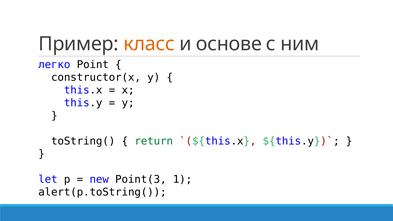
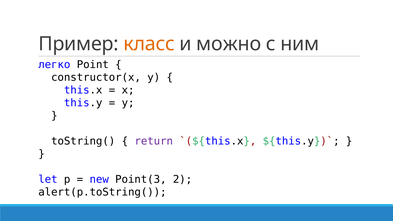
основе: основе -> можно
return colour: green -> purple
1: 1 -> 2
